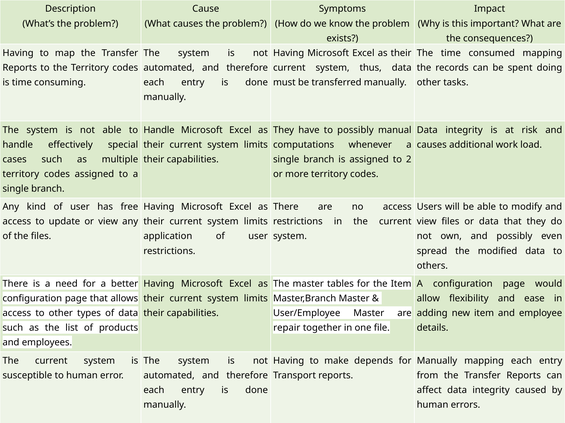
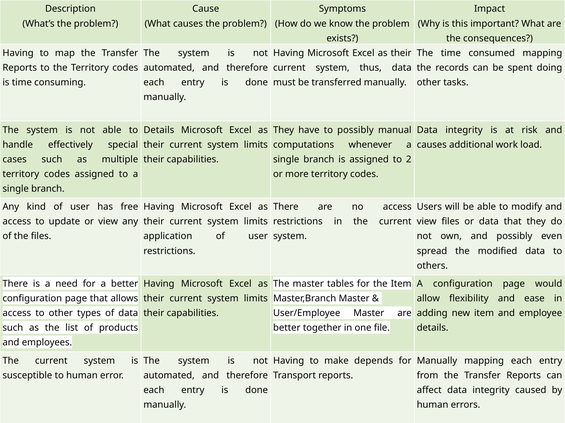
Handle at (159, 130): Handle -> Details
repair at (287, 328): repair -> better
